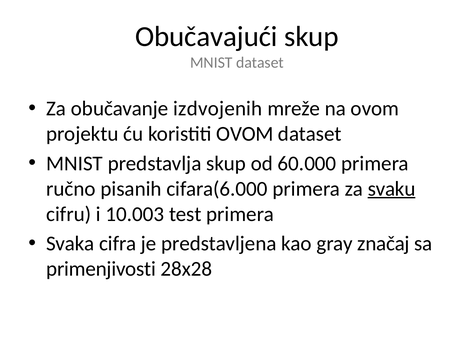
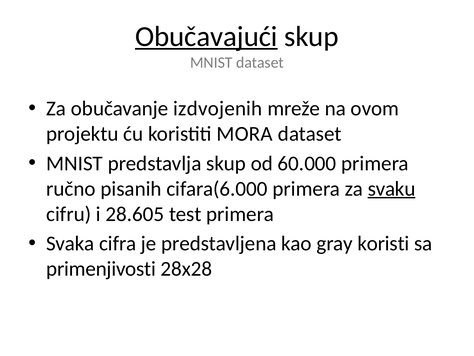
Obučavajući underline: none -> present
koristiti OVOM: OVOM -> MORA
10.003: 10.003 -> 28.605
značaj: značaj -> koristi
